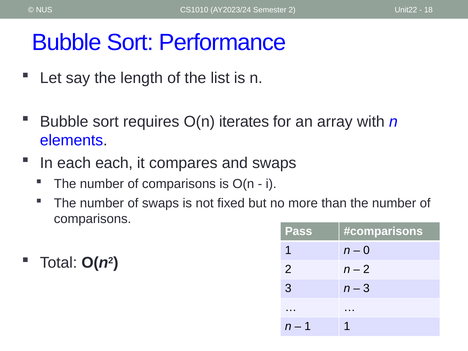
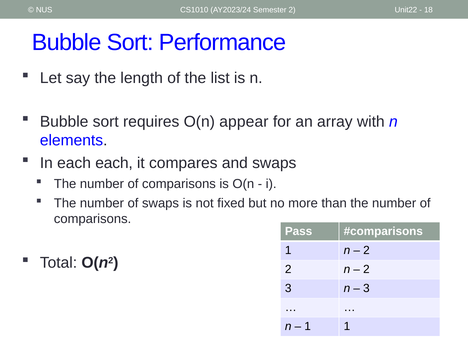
iterates: iterates -> appear
0 at (366, 250): 0 -> 2
